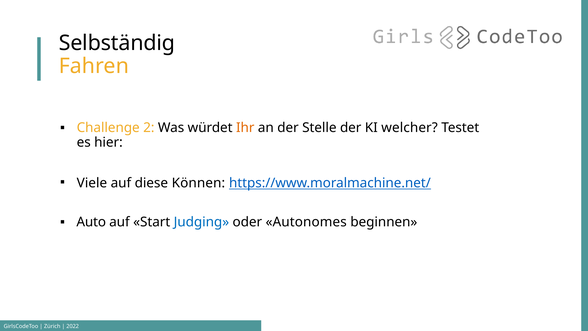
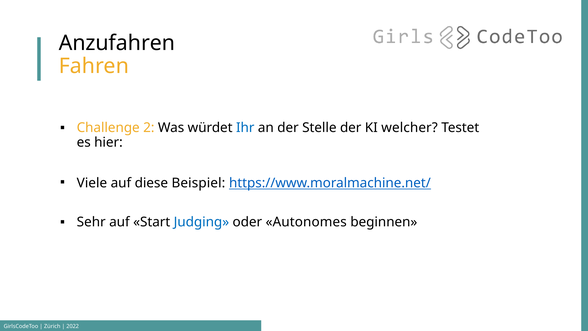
Selbständig: Selbständig -> Anzufahren
Ihr colour: orange -> blue
Können: Können -> Beispiel
Auto: Auto -> Sehr
